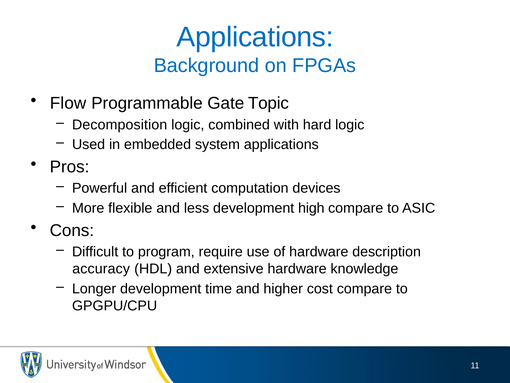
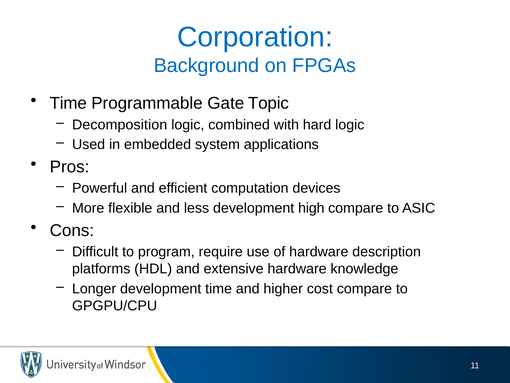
Applications at (255, 37): Applications -> Corporation
Flow at (68, 103): Flow -> Time
accuracy: accuracy -> platforms
